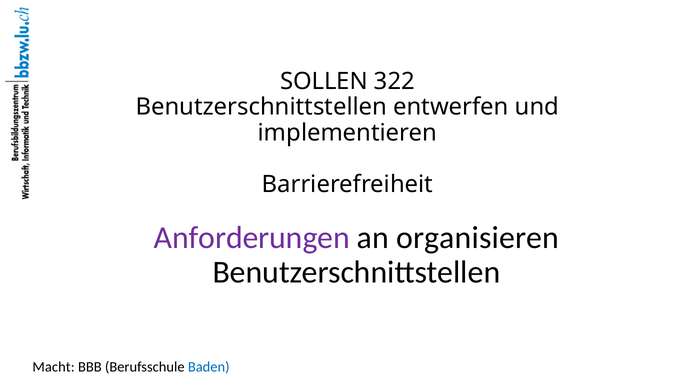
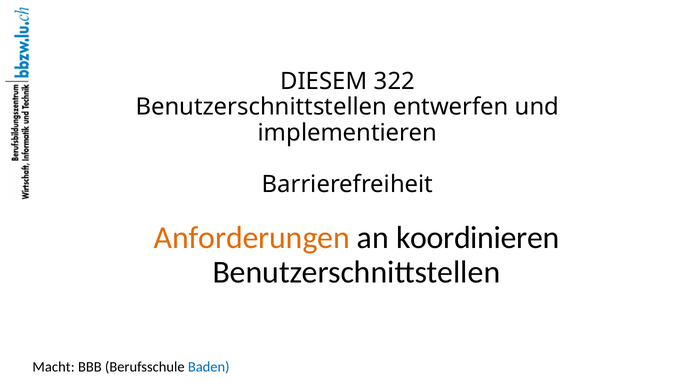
SOLLEN: SOLLEN -> DIESEM
Anforderungen colour: purple -> orange
organisieren: organisieren -> koordinieren
